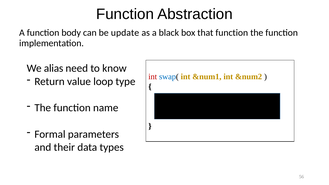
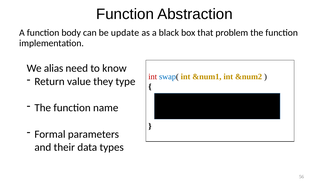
that function: function -> problem
loop: loop -> they
